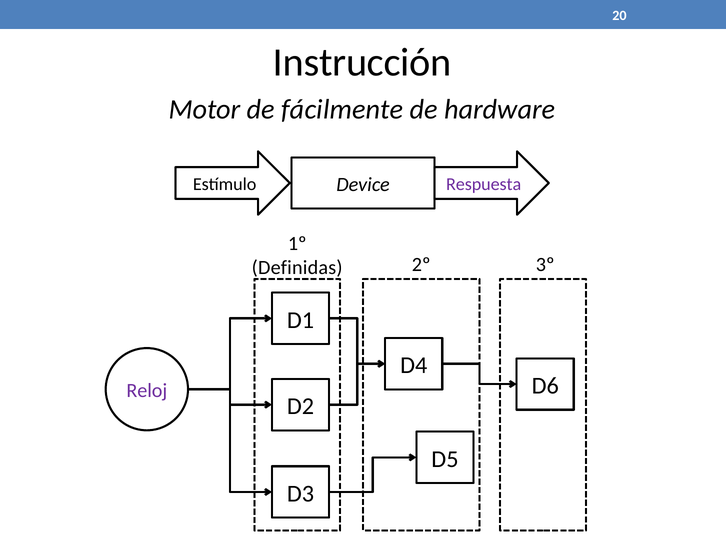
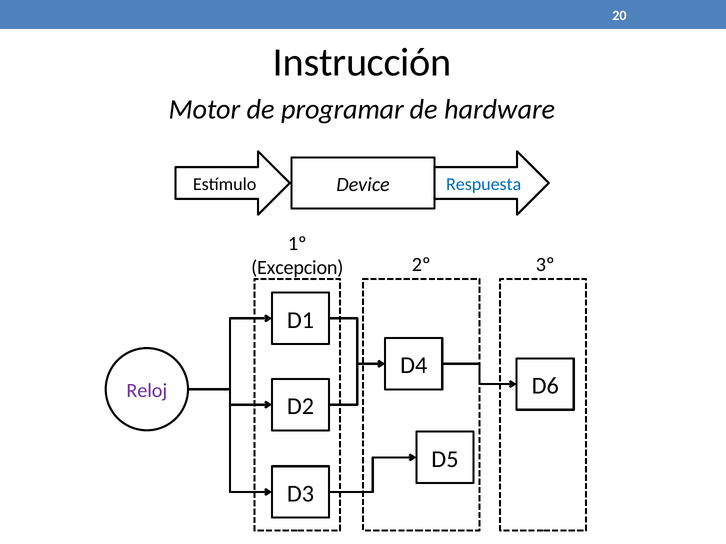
fácilmente: fácilmente -> programar
Respuesta colour: purple -> blue
Definidas: Definidas -> Excepcion
